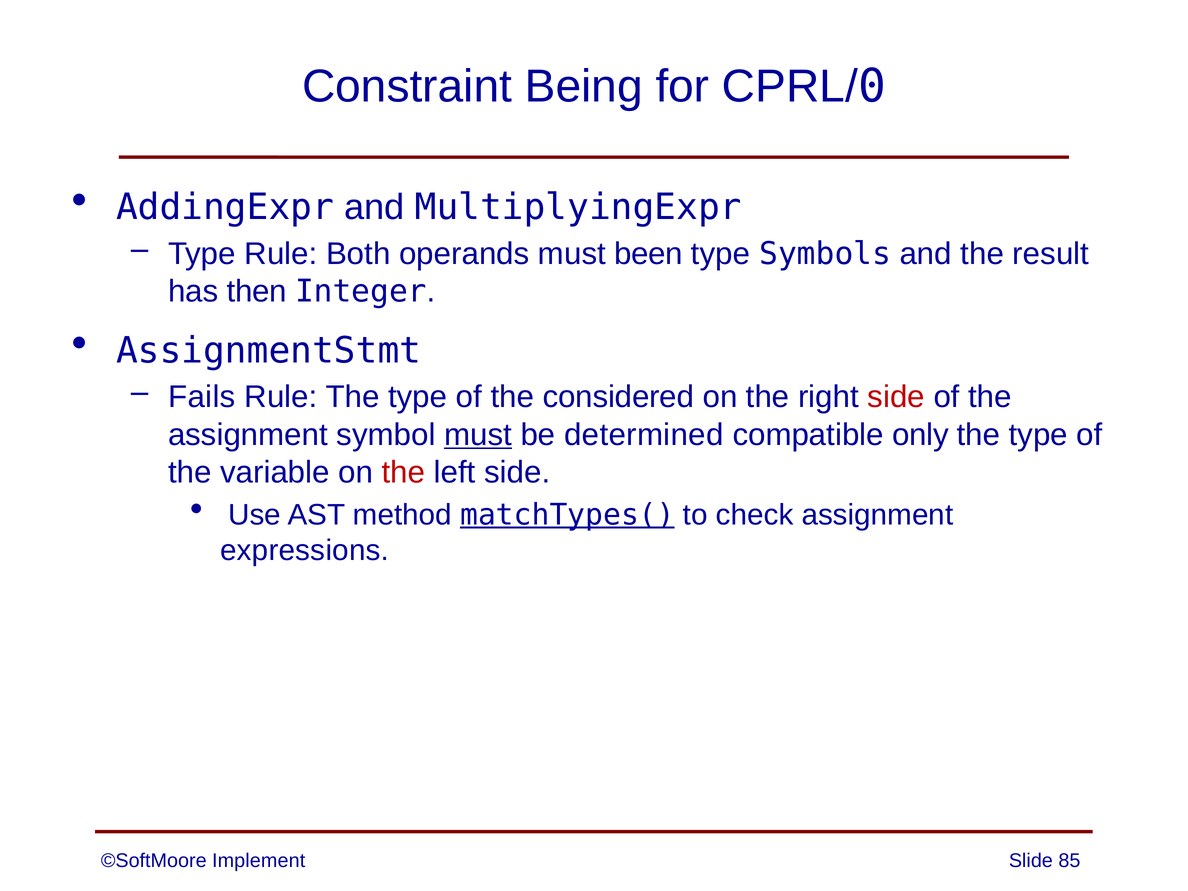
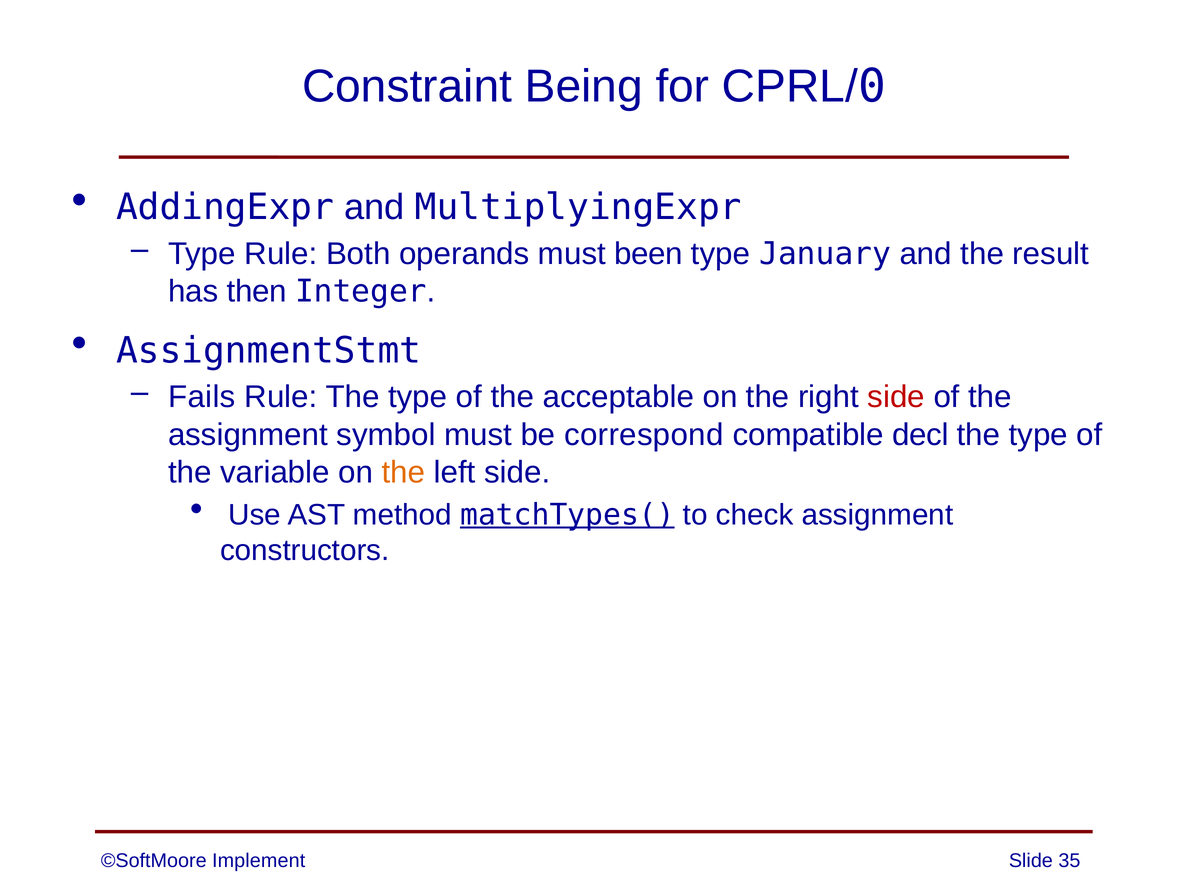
Symbols: Symbols -> January
considered: considered -> acceptable
must at (478, 435) underline: present -> none
determined: determined -> correspond
only: only -> decl
the at (404, 472) colour: red -> orange
expressions: expressions -> constructors
85: 85 -> 35
